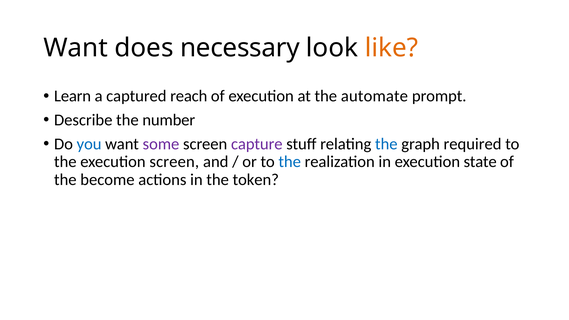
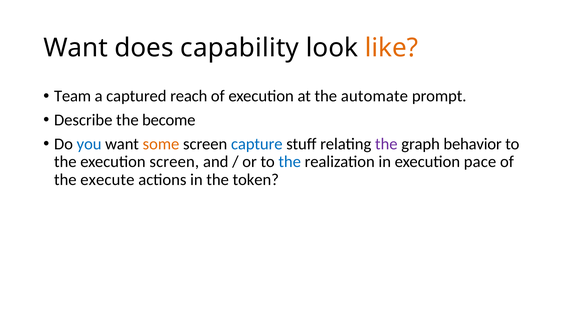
necessary: necessary -> capability
Learn: Learn -> Team
number: number -> become
some colour: purple -> orange
capture colour: purple -> blue
the at (386, 144) colour: blue -> purple
required: required -> behavior
state: state -> pace
become: become -> execute
